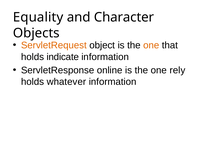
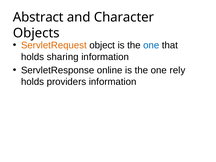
Equality: Equality -> Abstract
one at (151, 45) colour: orange -> blue
indicate: indicate -> sharing
whatever: whatever -> providers
